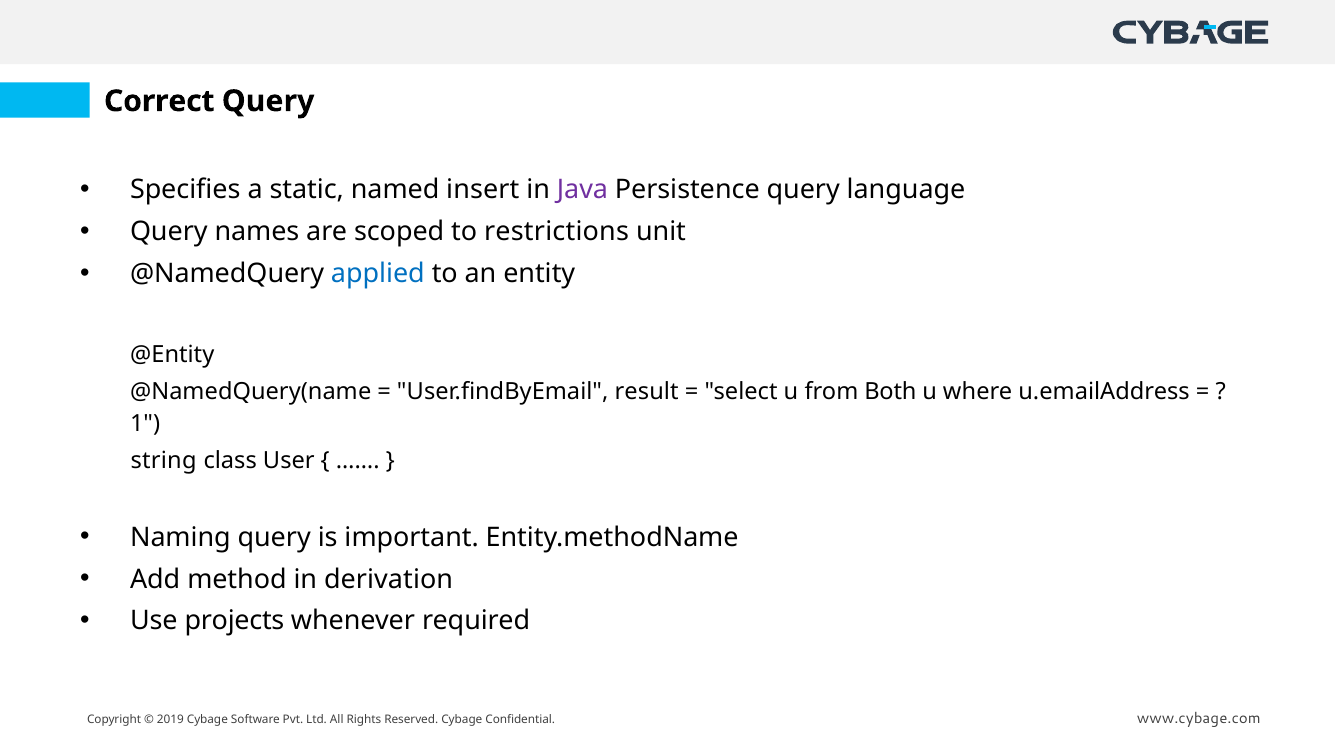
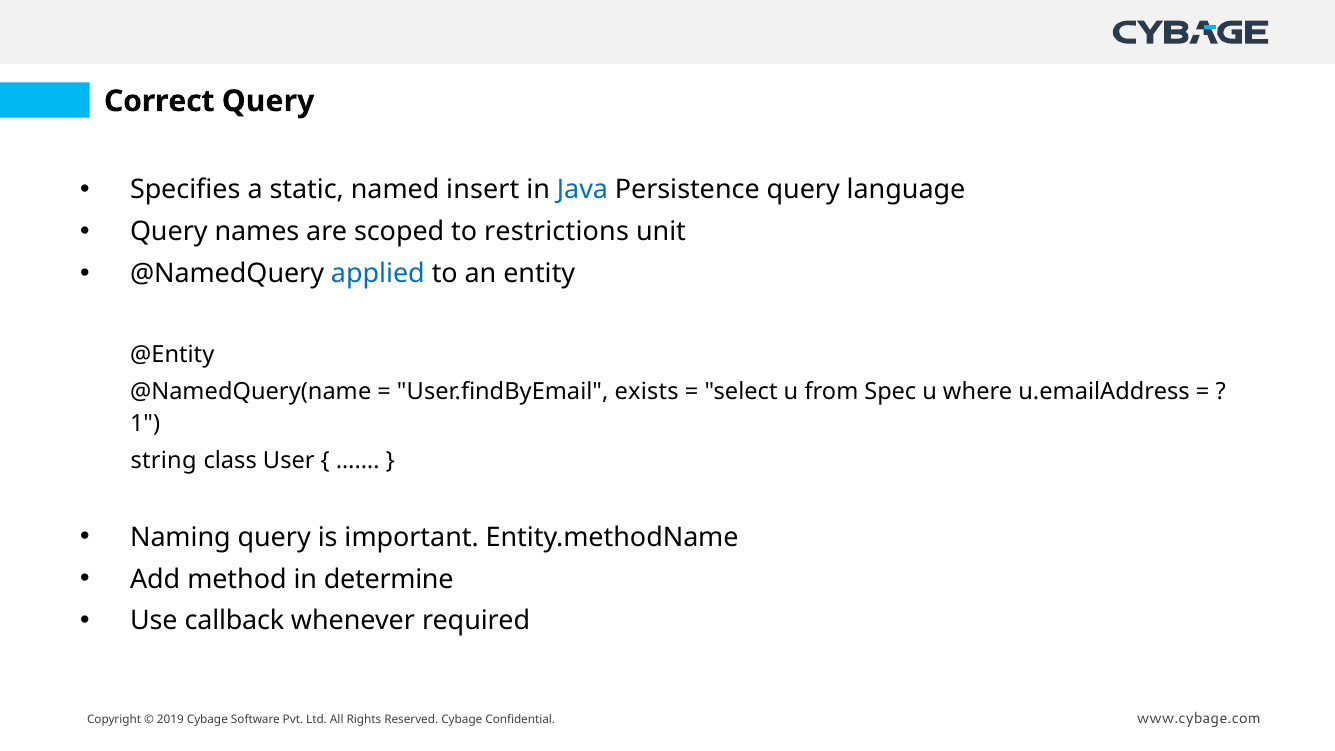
Java colour: purple -> blue
result: result -> exists
Both: Both -> Spec
derivation: derivation -> determine
projects: projects -> callback
